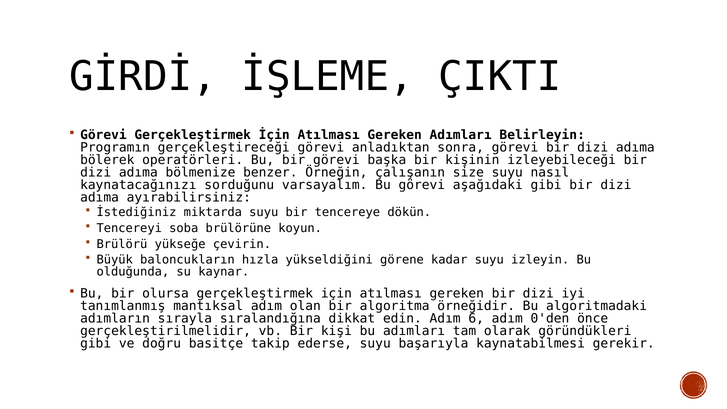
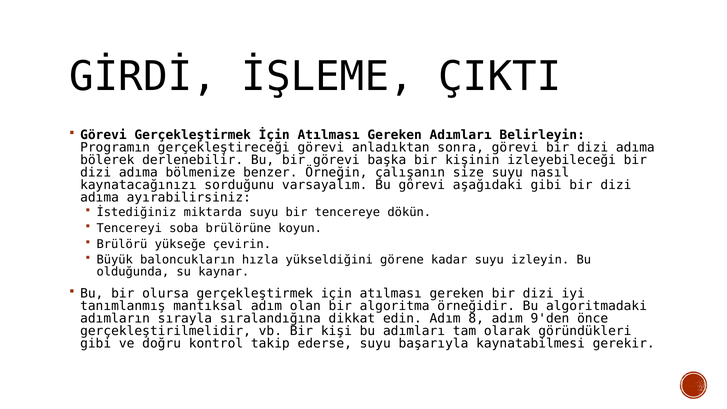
operatörleri: operatörleri -> derlenebilir
6: 6 -> 8
0'den: 0'den -> 9'den
basitçe: basitçe -> kontrol
